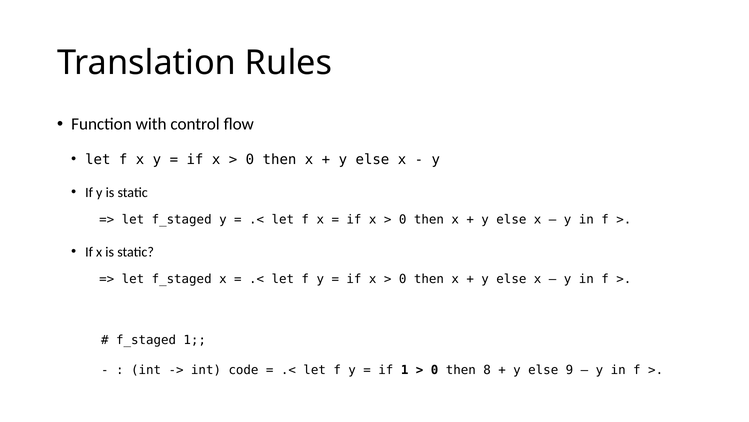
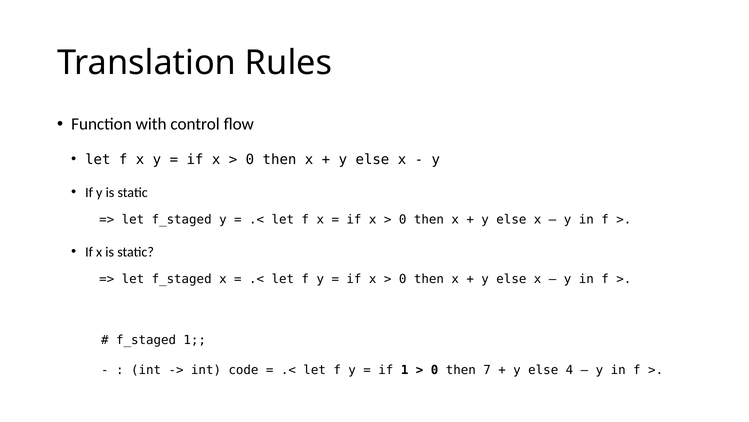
8: 8 -> 7
9: 9 -> 4
